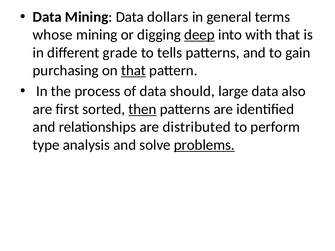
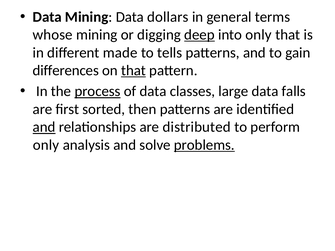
into with: with -> only
grade: grade -> made
purchasing: purchasing -> differences
process underline: none -> present
should: should -> classes
also: also -> falls
then underline: present -> none
and at (44, 127) underline: none -> present
type at (46, 145): type -> only
